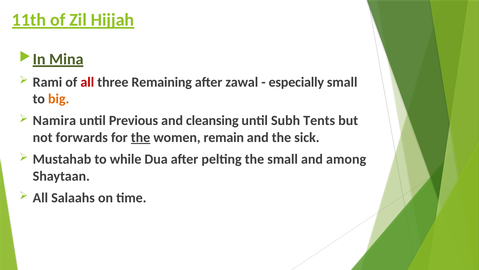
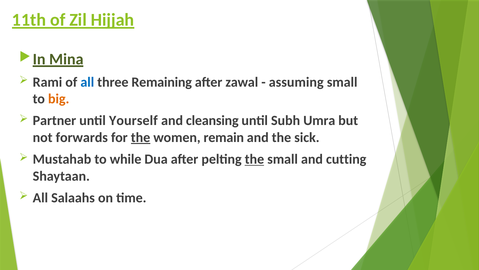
all at (87, 82) colour: red -> blue
especially: especially -> assuming
Namira: Namira -> Partner
Previous: Previous -> Yourself
Tents: Tents -> Umra
the at (254, 159) underline: none -> present
among: among -> cutting
